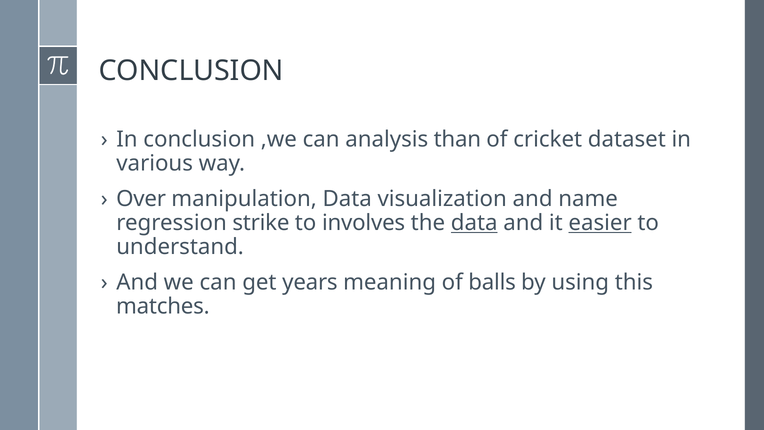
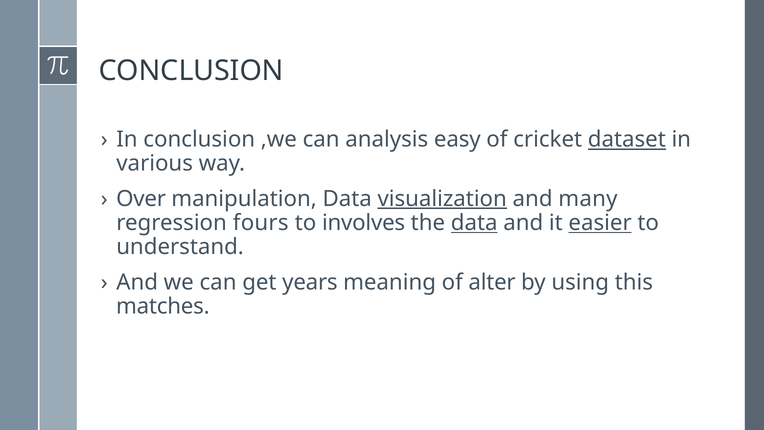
than: than -> easy
dataset underline: none -> present
visualization underline: none -> present
name: name -> many
strike: strike -> fours
balls: balls -> alter
